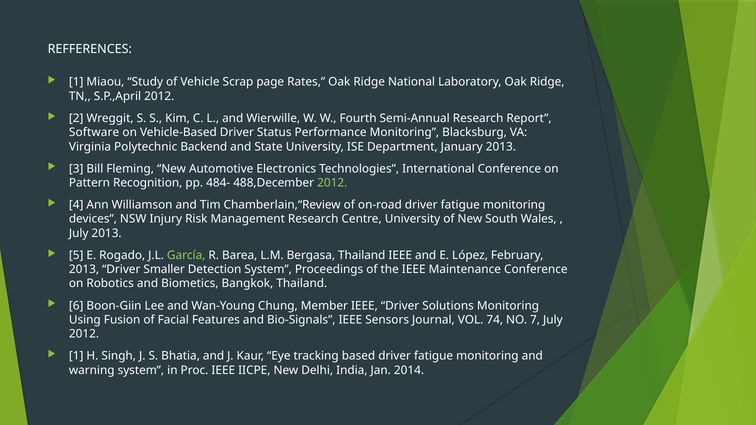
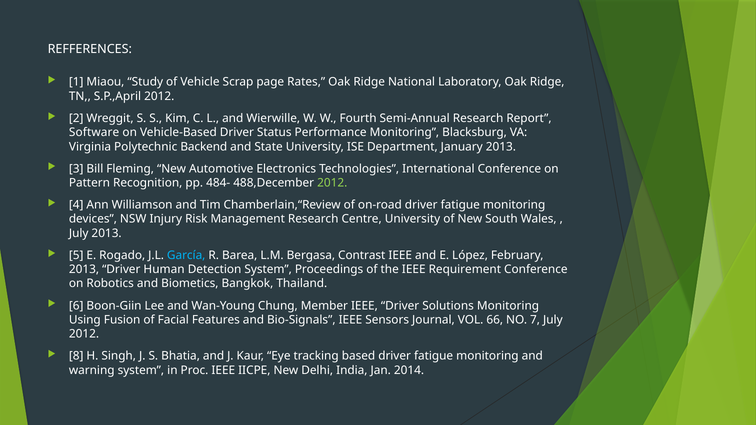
García colour: light green -> light blue
Bergasa Thailand: Thailand -> Contrast
Smaller: Smaller -> Human
Maintenance: Maintenance -> Requirement
74: 74 -> 66
1 at (76, 356): 1 -> 8
